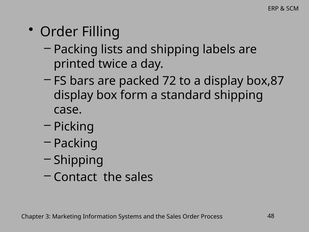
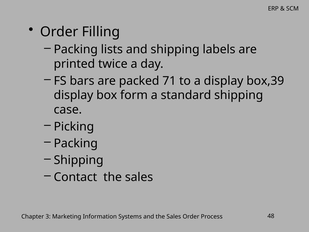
72: 72 -> 71
box,87: box,87 -> box,39
